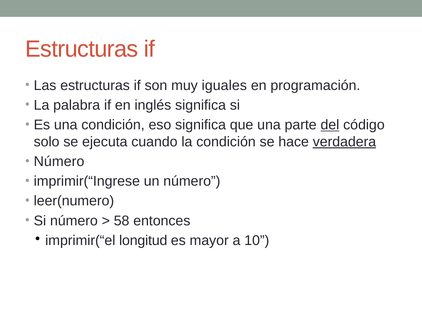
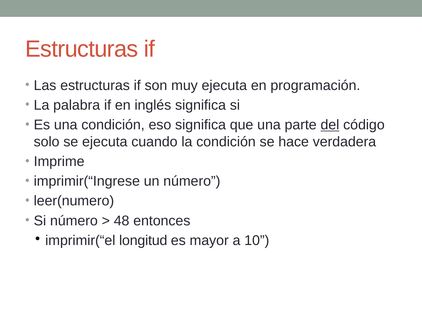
muy iguales: iguales -> ejecuta
verdadera underline: present -> none
Número at (59, 161): Número -> Imprime
58: 58 -> 48
